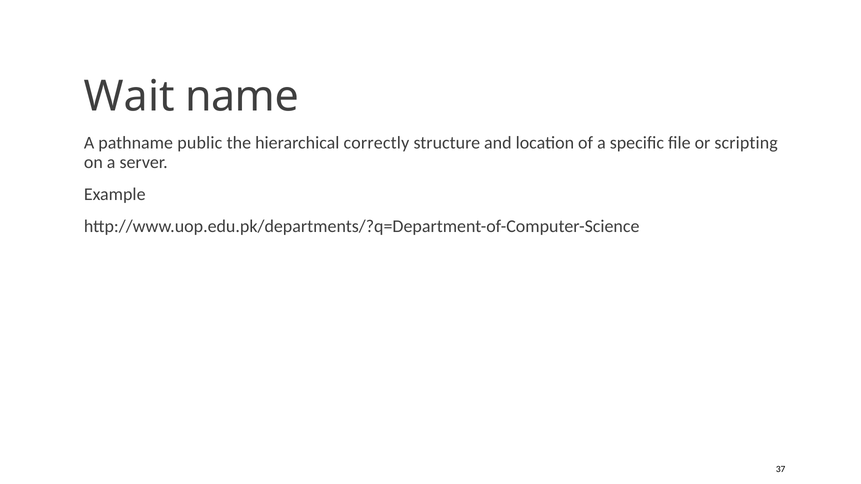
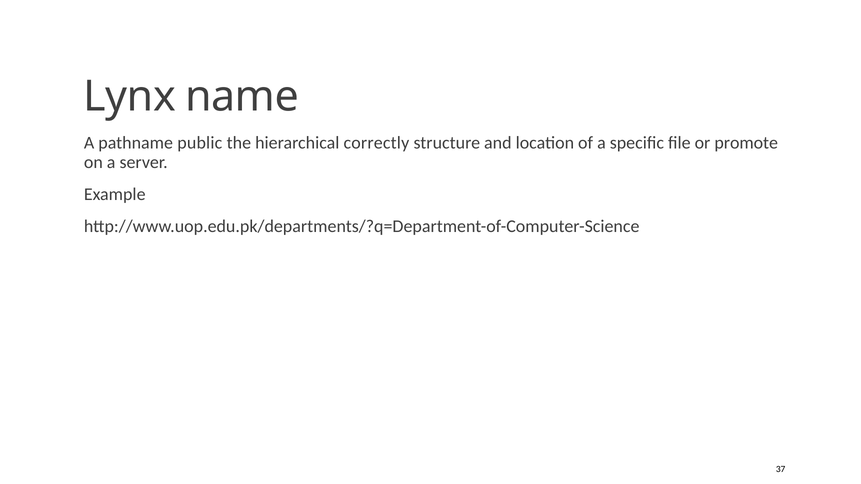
Wait: Wait -> Lynx
scripting: scripting -> promote
